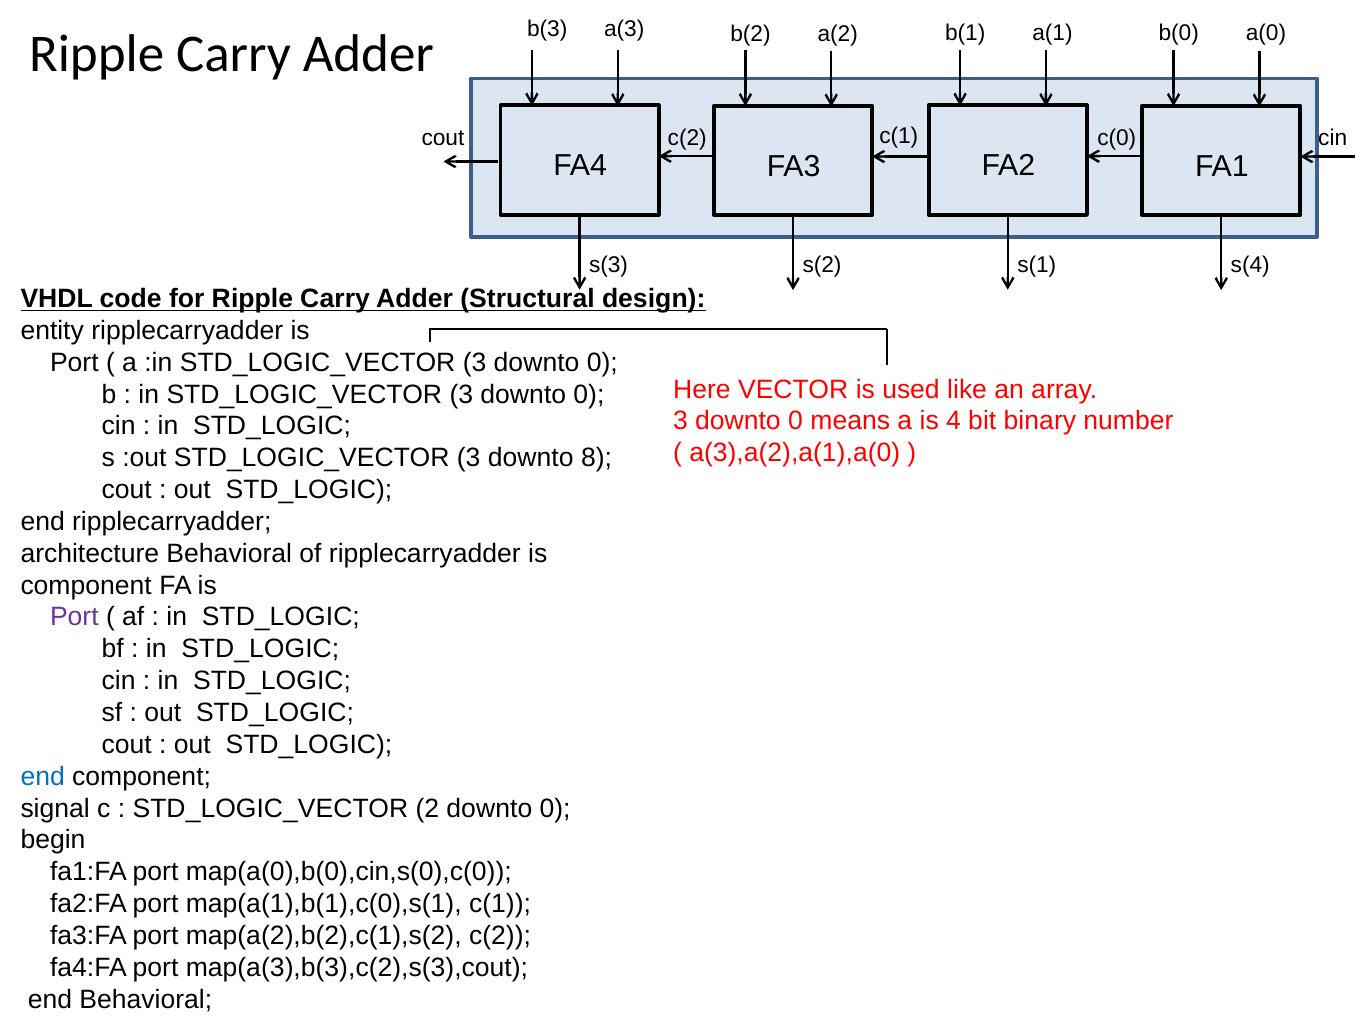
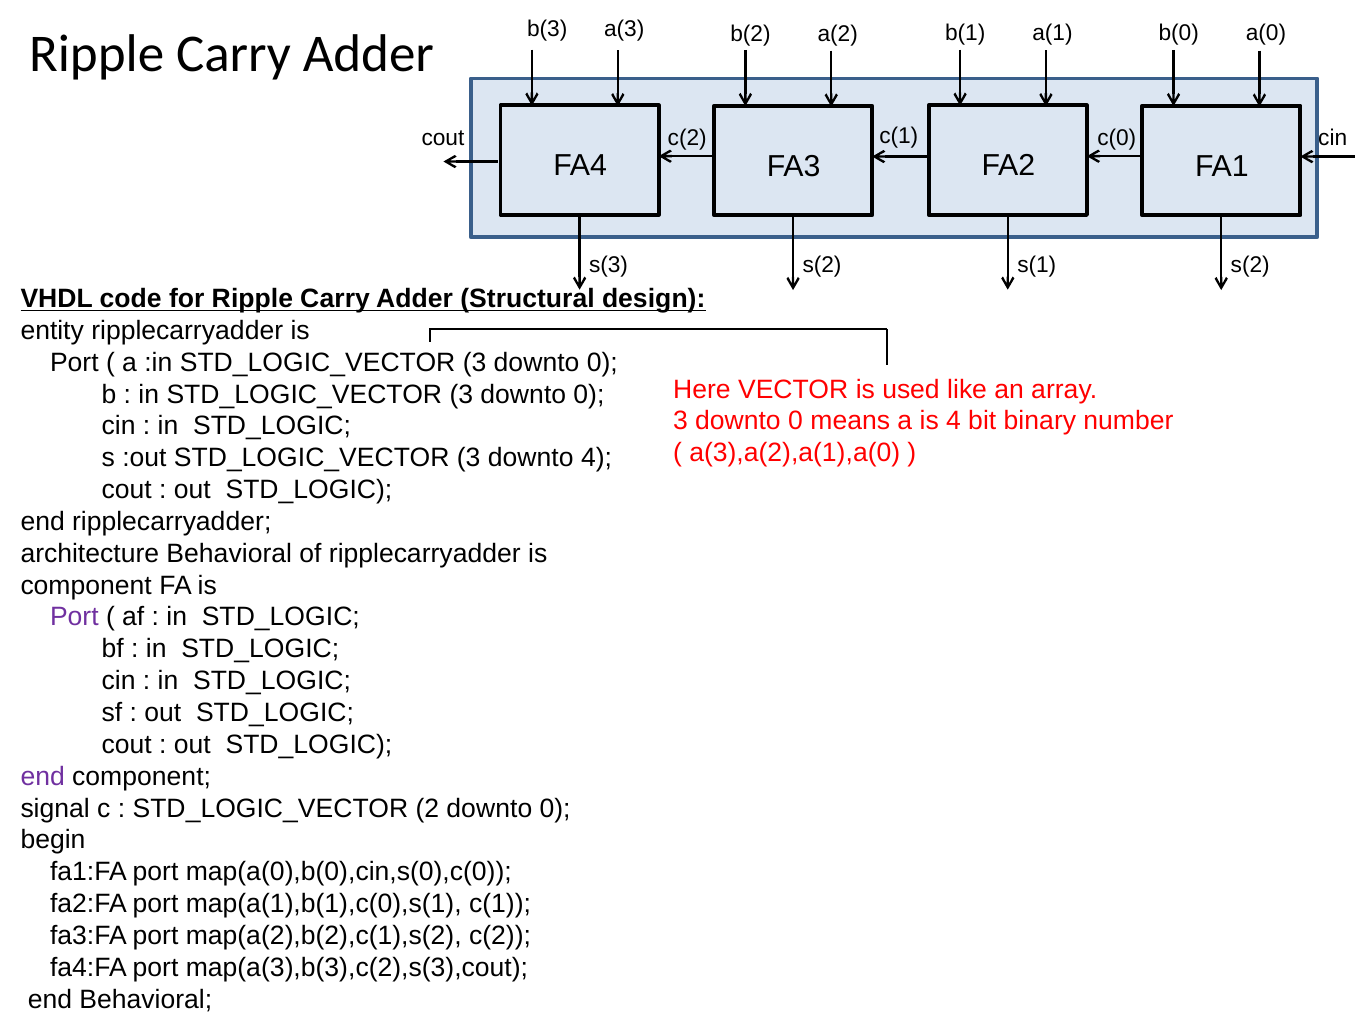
s(4 at (1250, 265): s(4 -> s(2
downto 8: 8 -> 4
end at (43, 776) colour: blue -> purple
